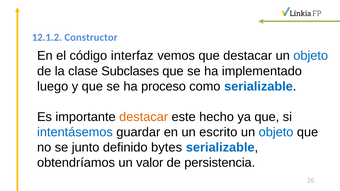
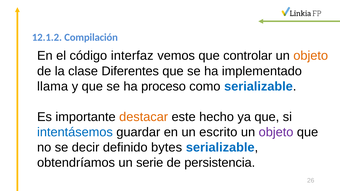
Constructor: Constructor -> Compilación
que destacar: destacar -> controlar
objeto at (311, 56) colour: blue -> orange
Subclases: Subclases -> Diferentes
luego: luego -> llama
objeto at (276, 132) colour: blue -> purple
junto: junto -> decir
valor: valor -> serie
